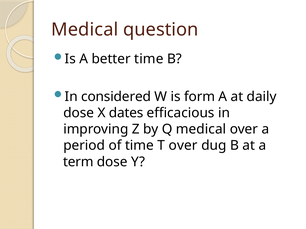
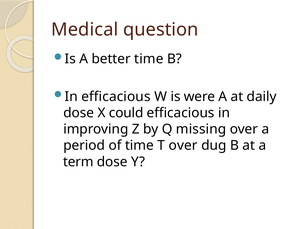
In considered: considered -> efficacious
form: form -> were
dates: dates -> could
Q medical: medical -> missing
